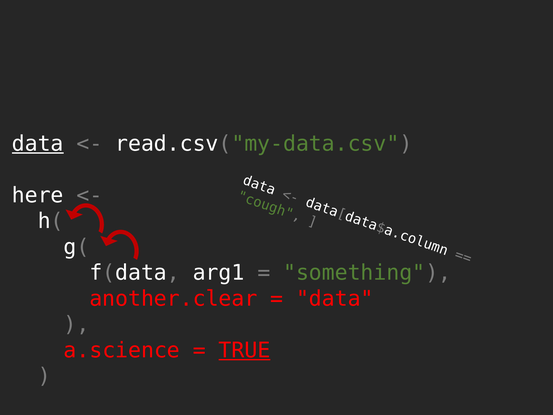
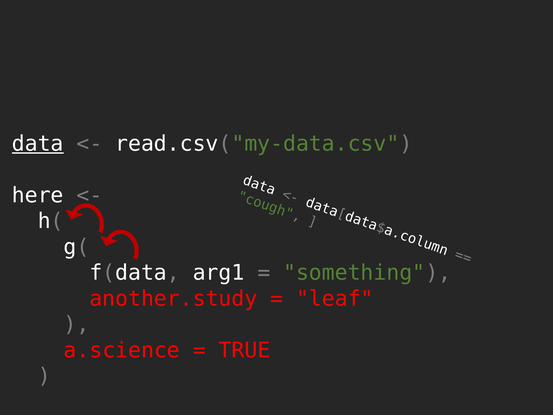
another.clear: another.clear -> another.study
data at (335, 298): data -> leaf
TRUE underline: present -> none
